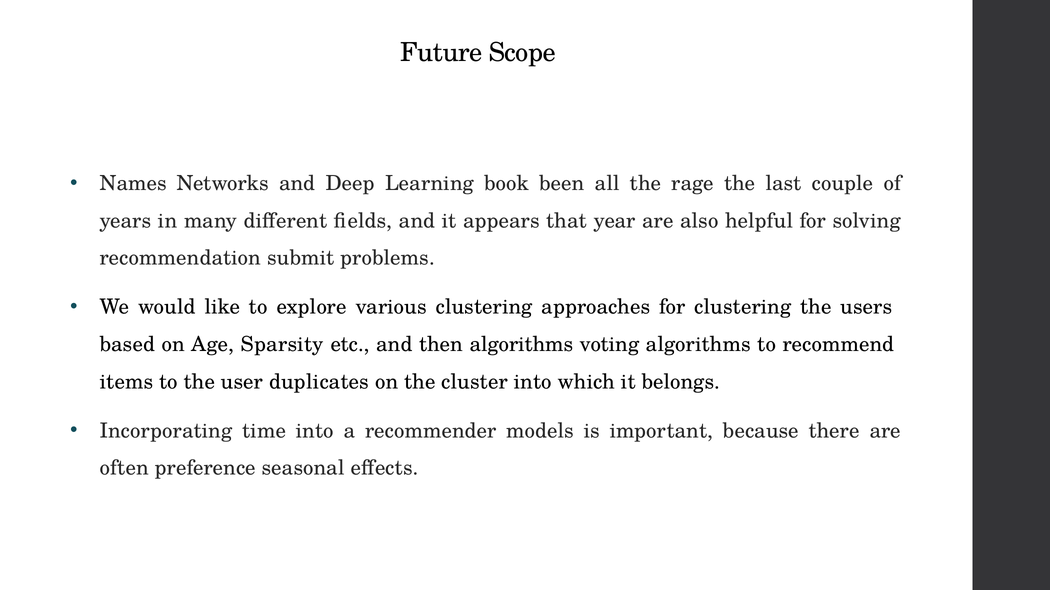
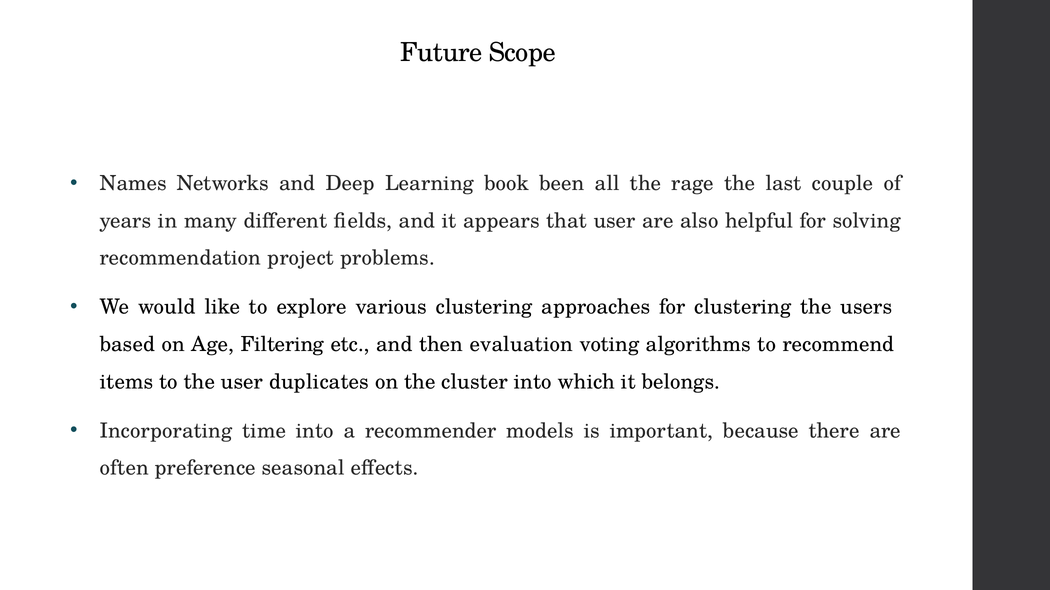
that year: year -> user
submit: submit -> project
Sparsity: Sparsity -> Filtering
then algorithms: algorithms -> evaluation
